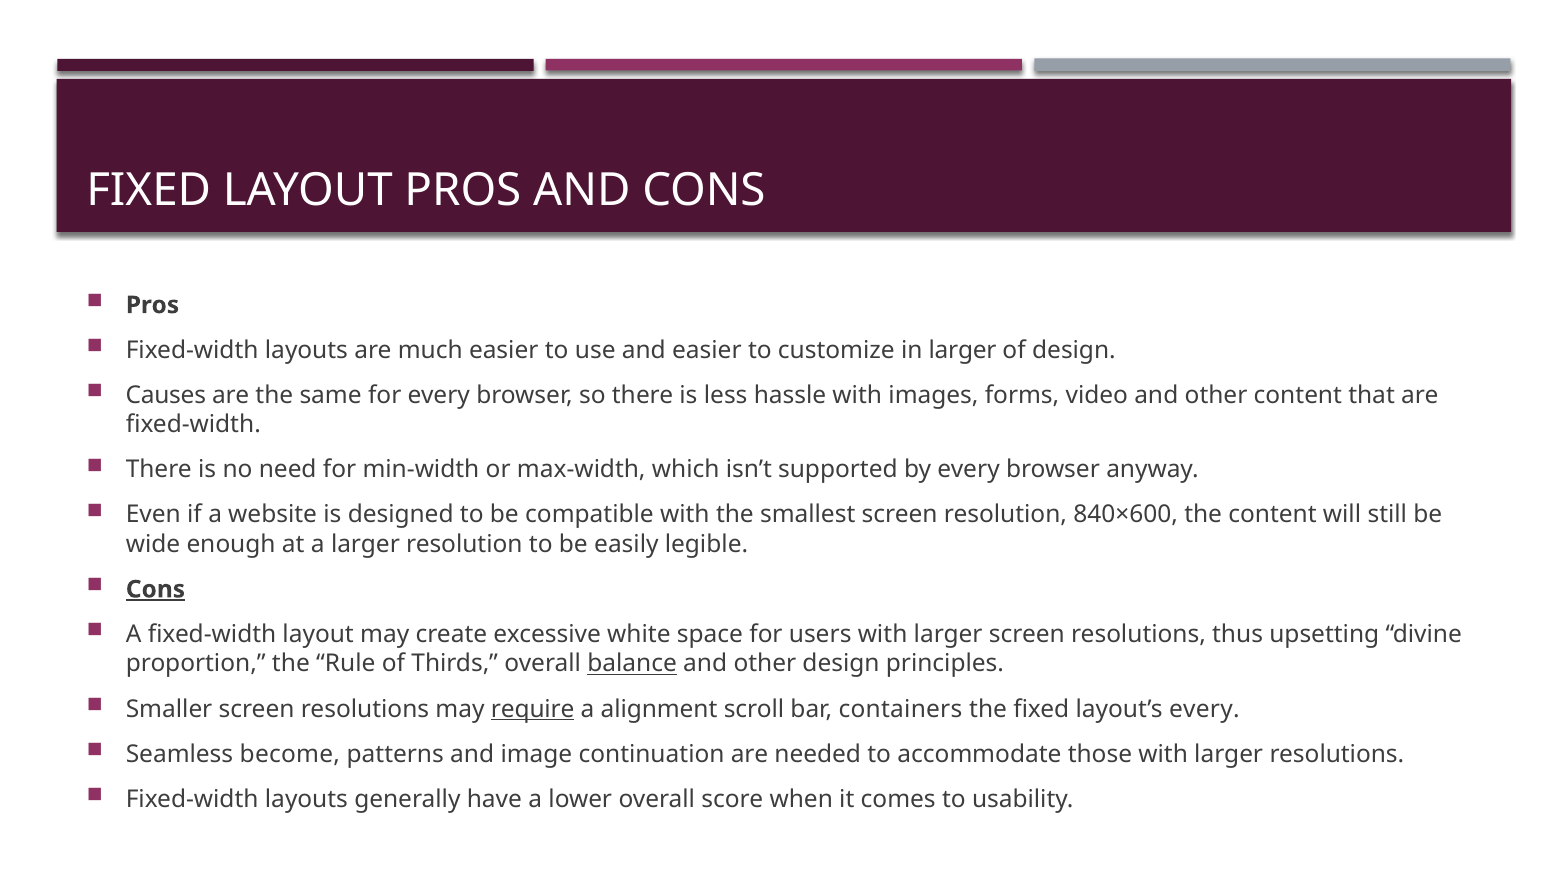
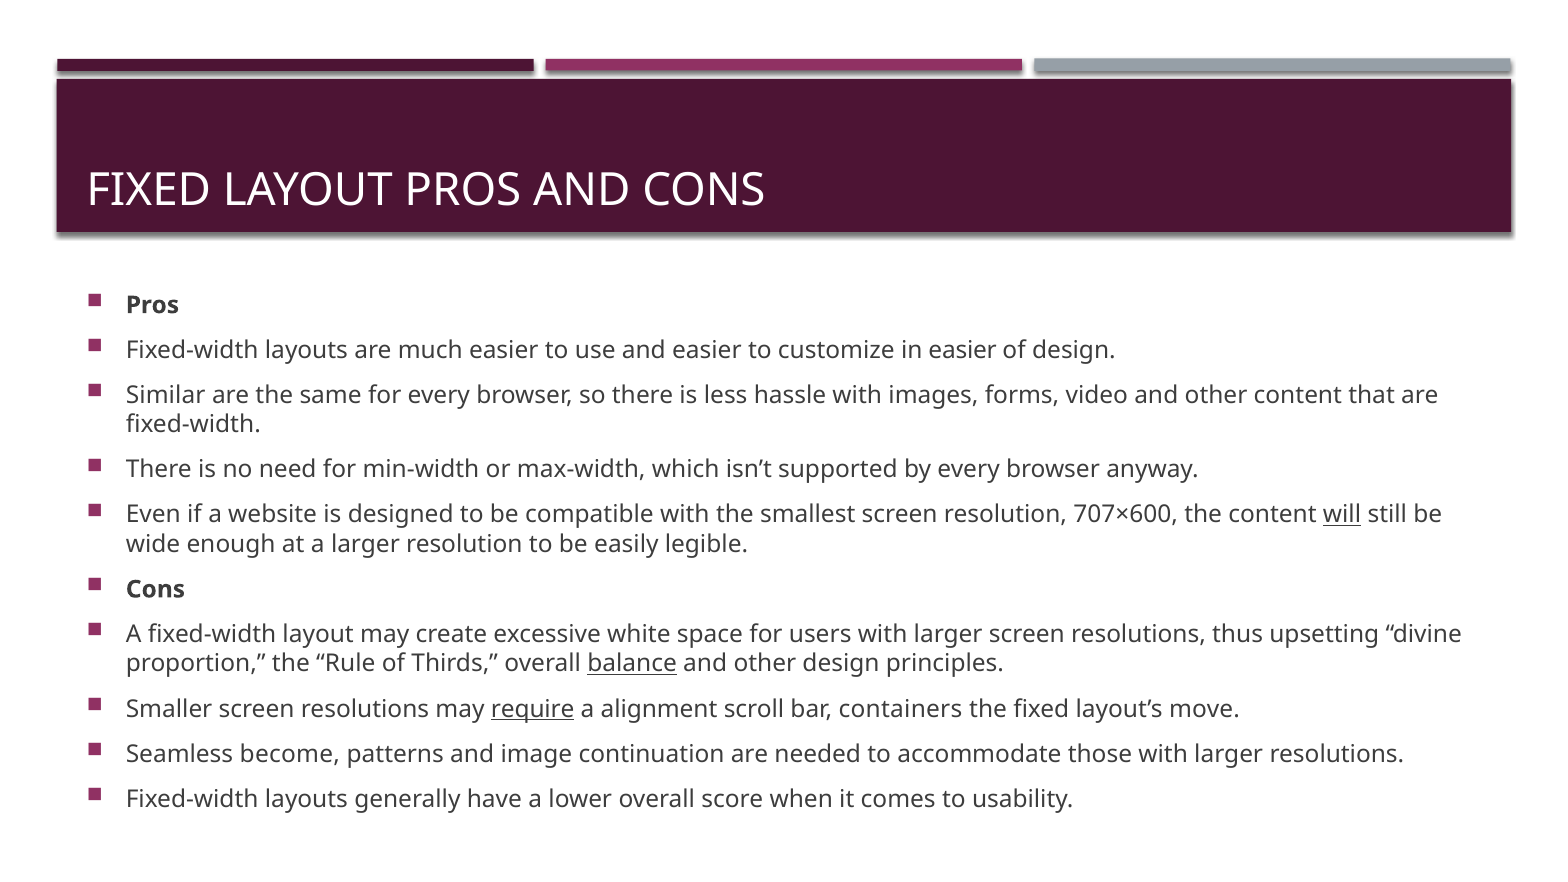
in larger: larger -> easier
Causes: Causes -> Similar
840×600: 840×600 -> 707×600
will underline: none -> present
Cons at (155, 589) underline: present -> none
layout’s every: every -> move
